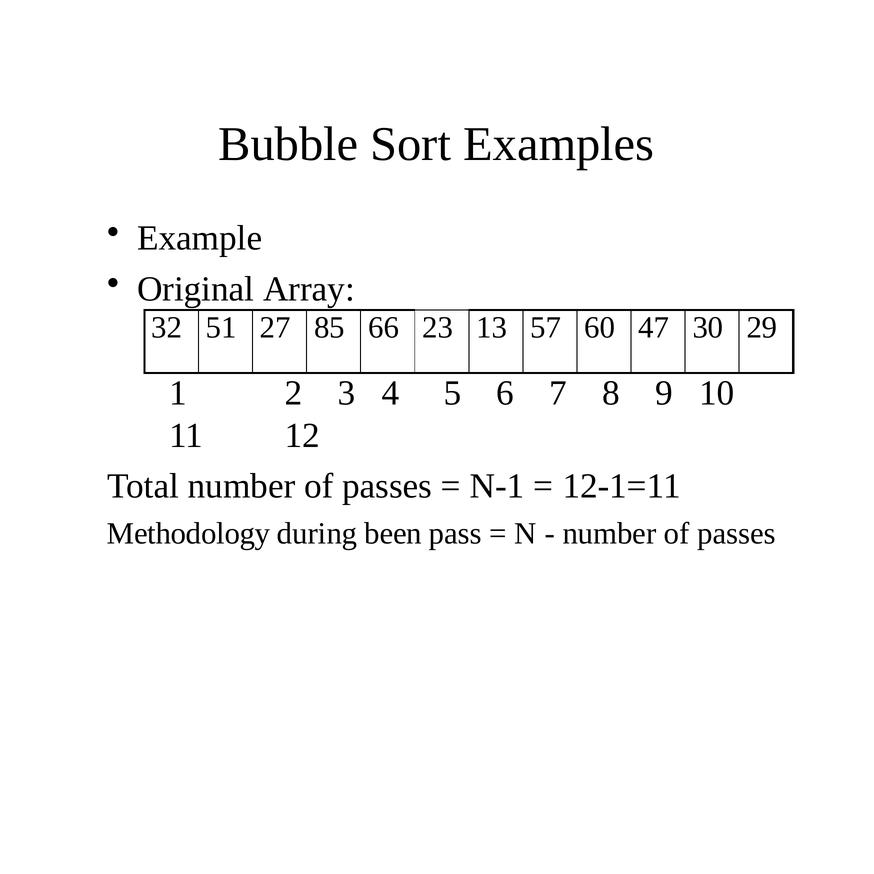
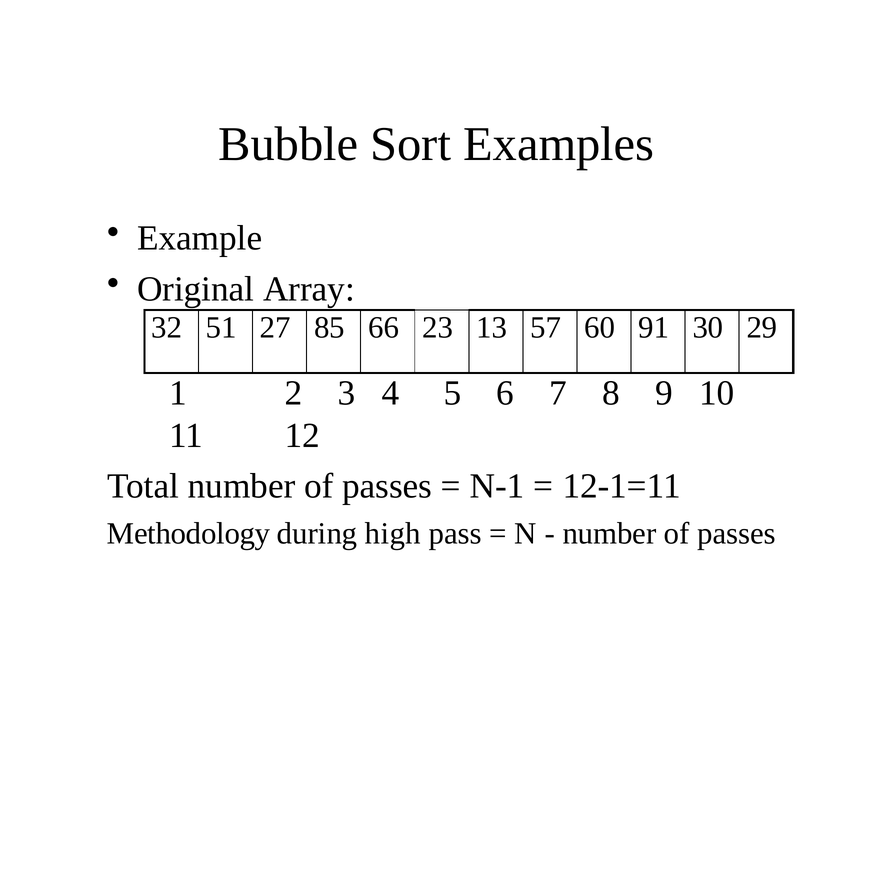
47: 47 -> 91
been: been -> high
